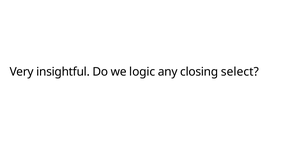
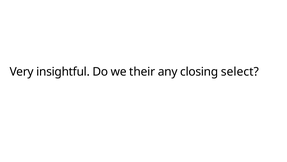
logic: logic -> their
